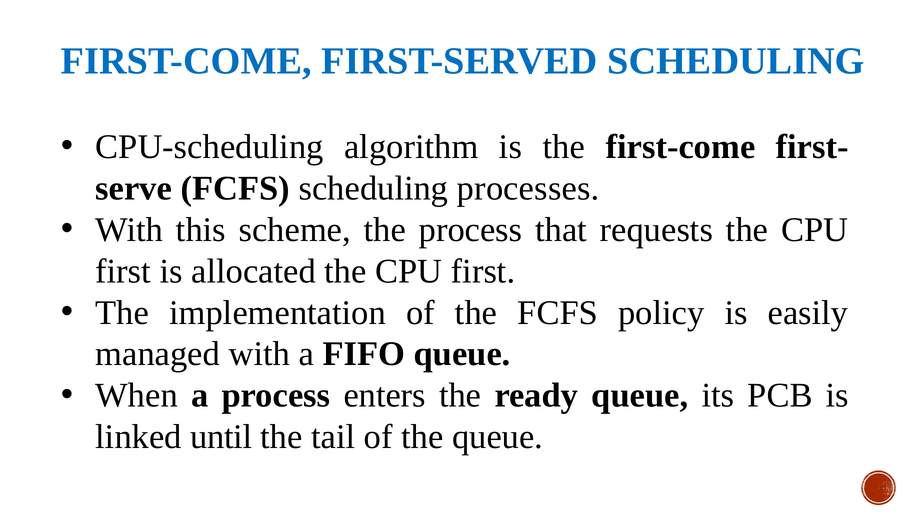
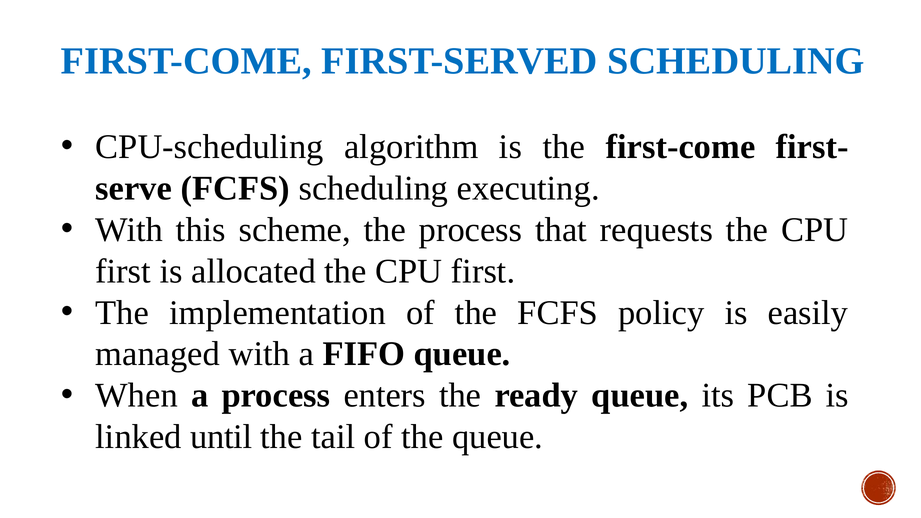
processes: processes -> executing
